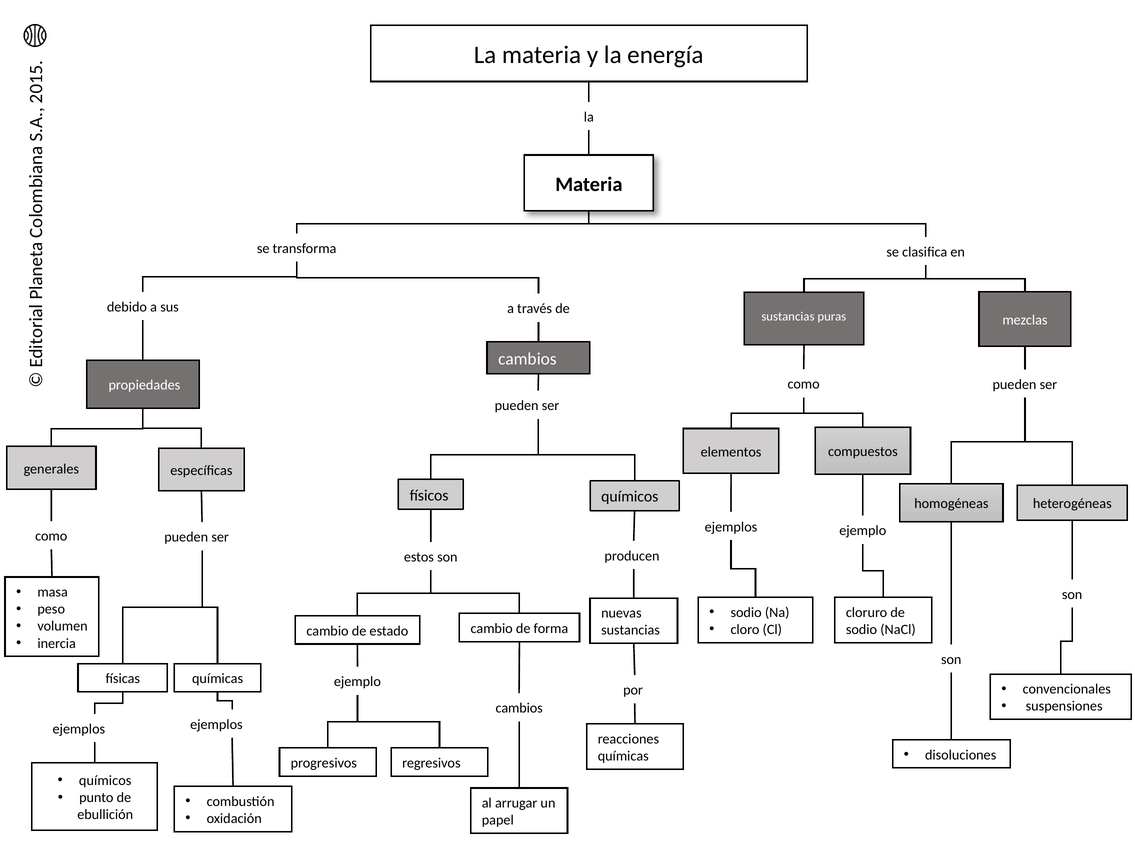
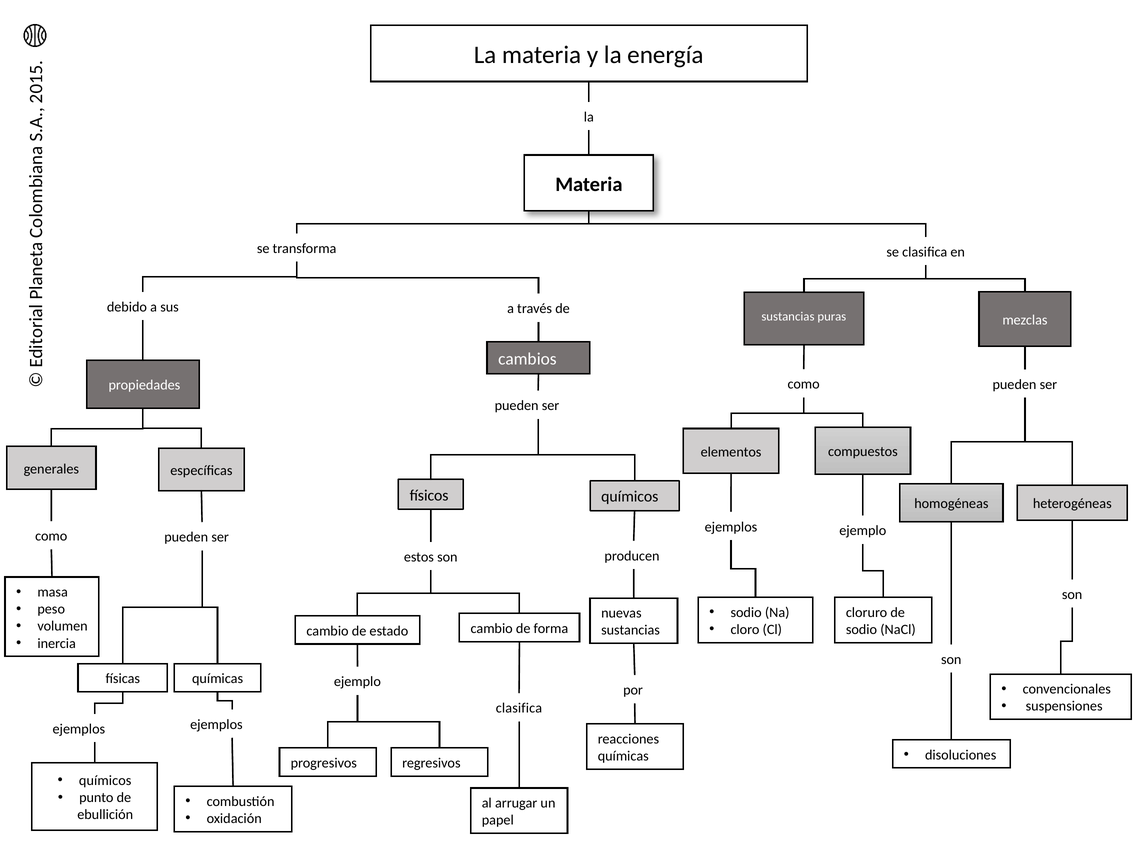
cambios at (519, 708): cambios -> clasifica
